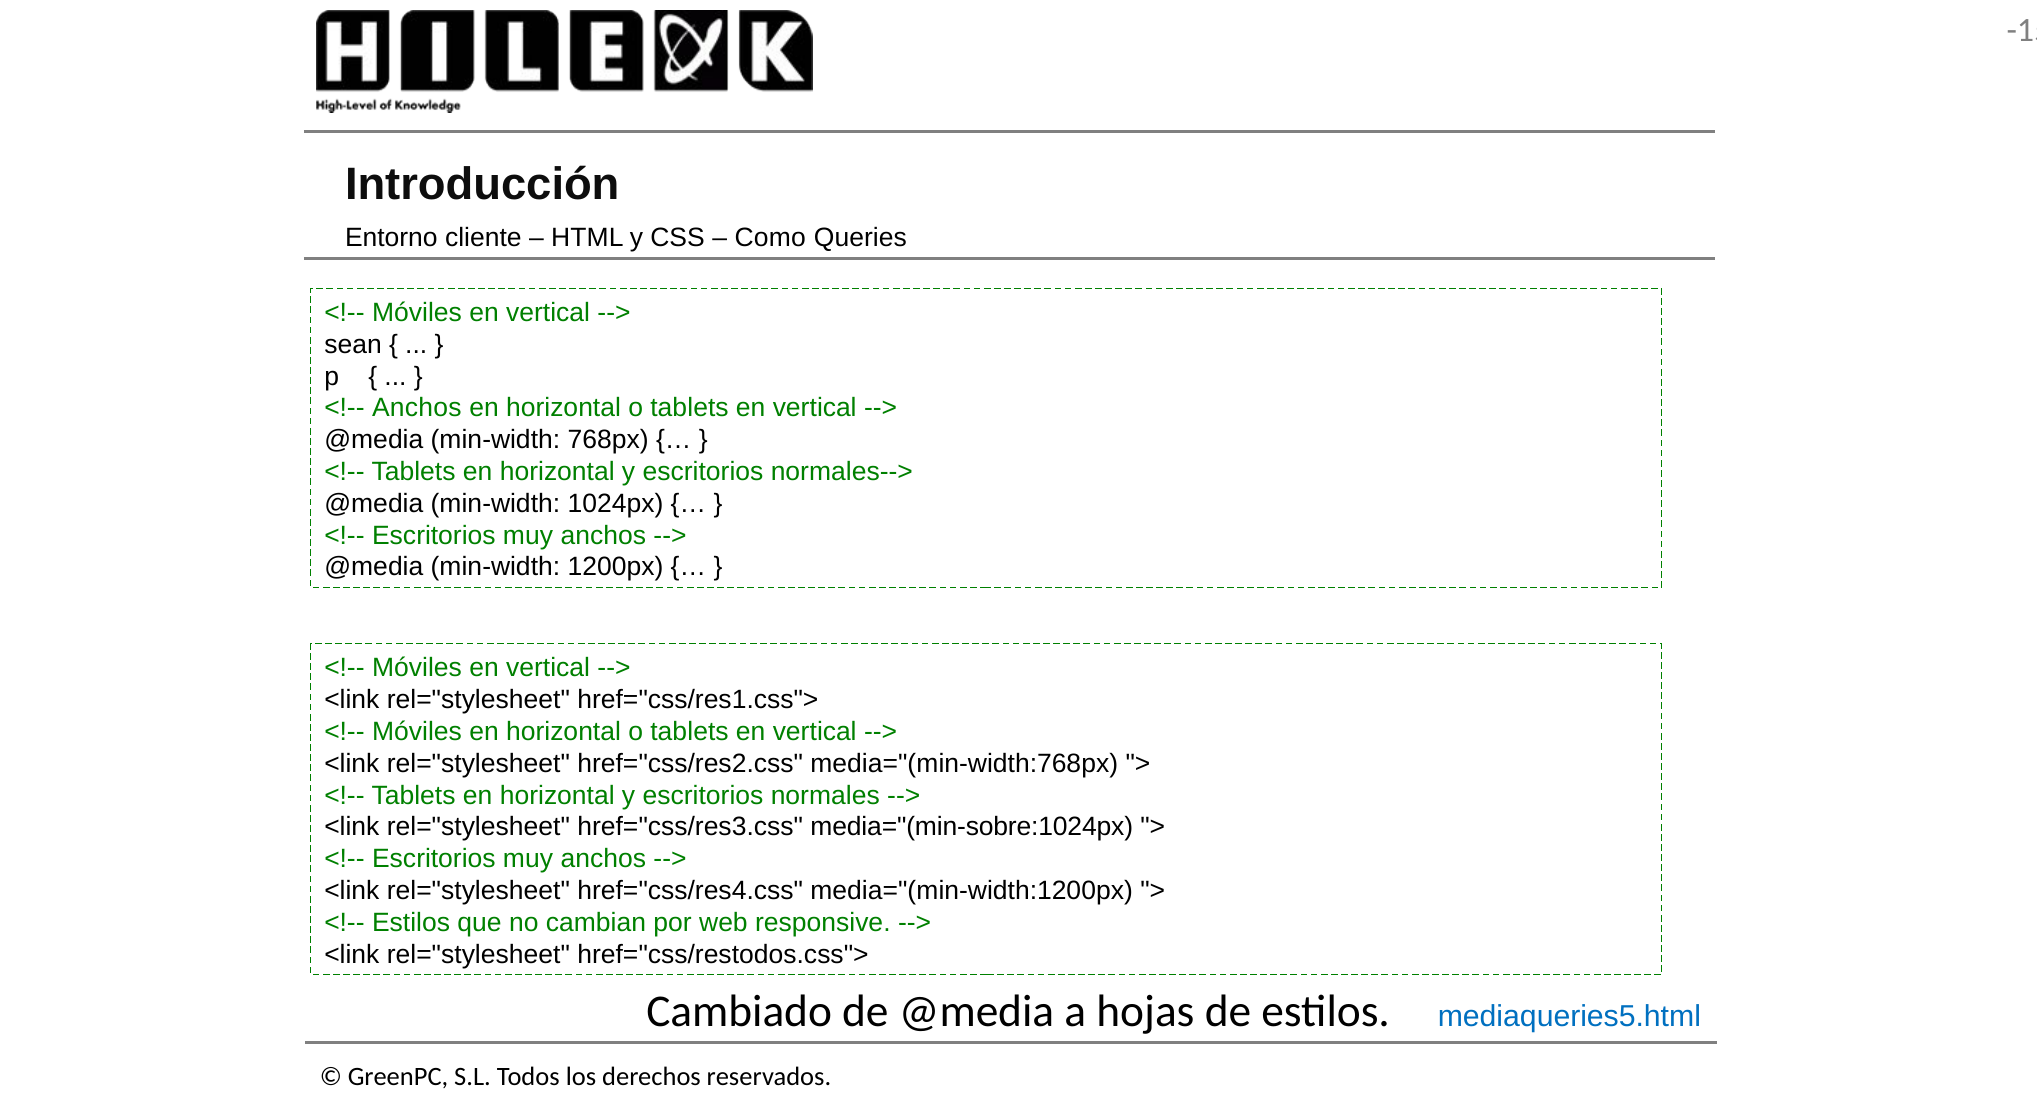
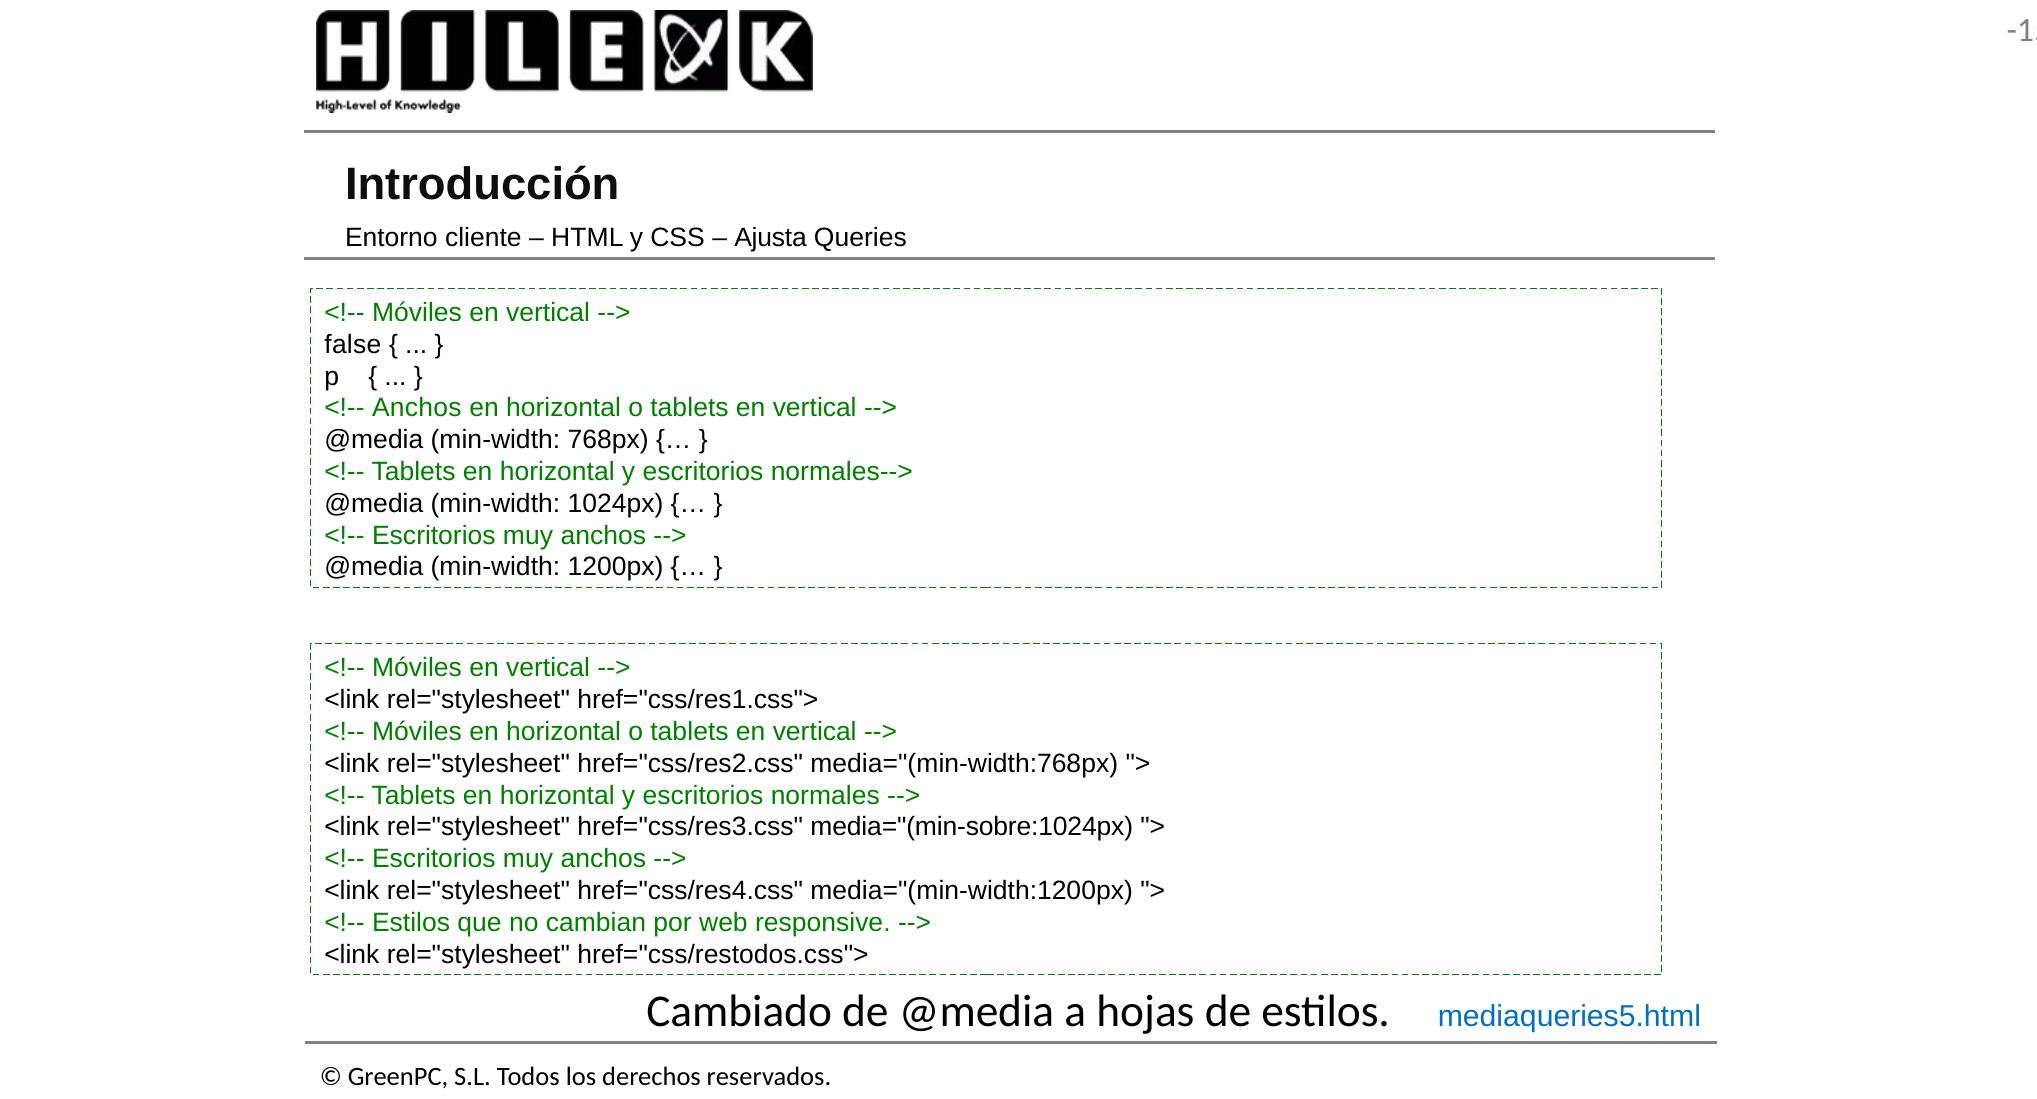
Como: Como -> Ajusta
sean: sean -> false
